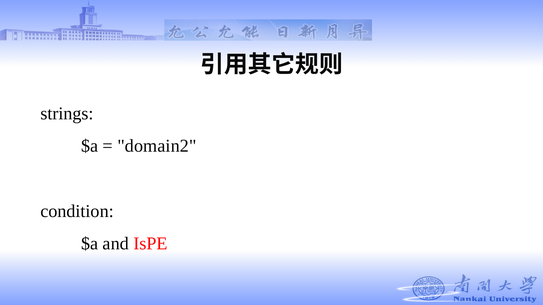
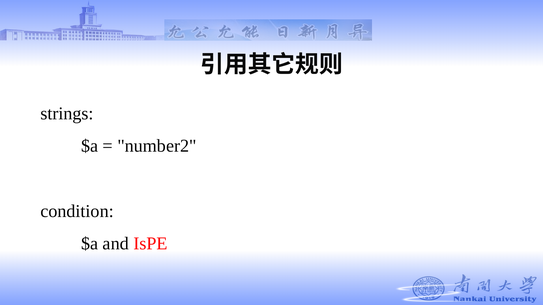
domain2: domain2 -> number2
